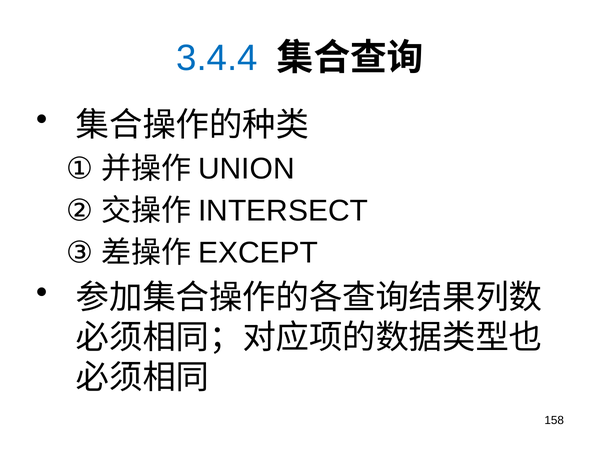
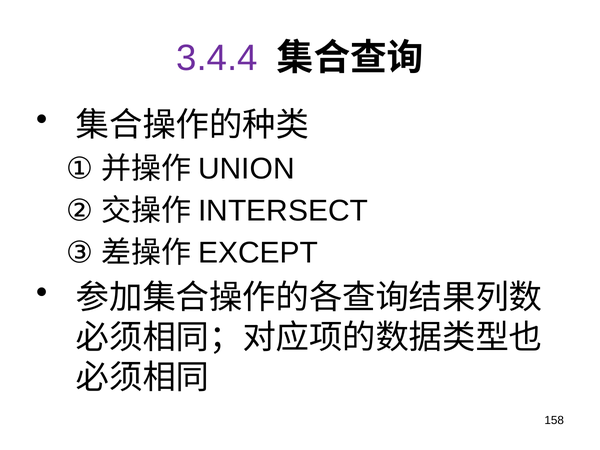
3.4.4 colour: blue -> purple
